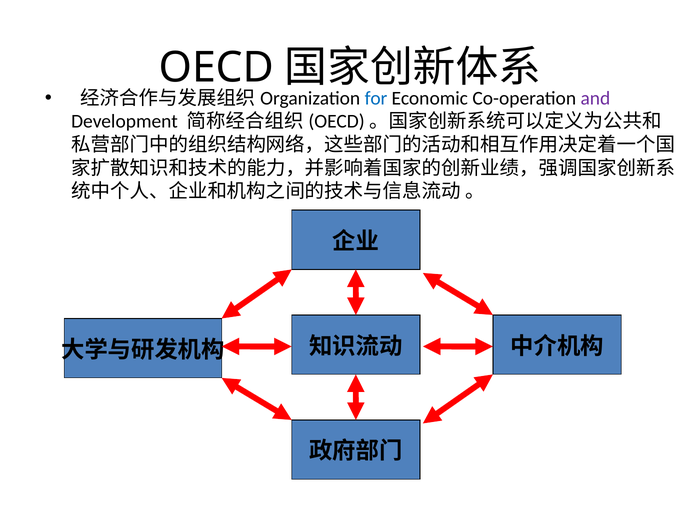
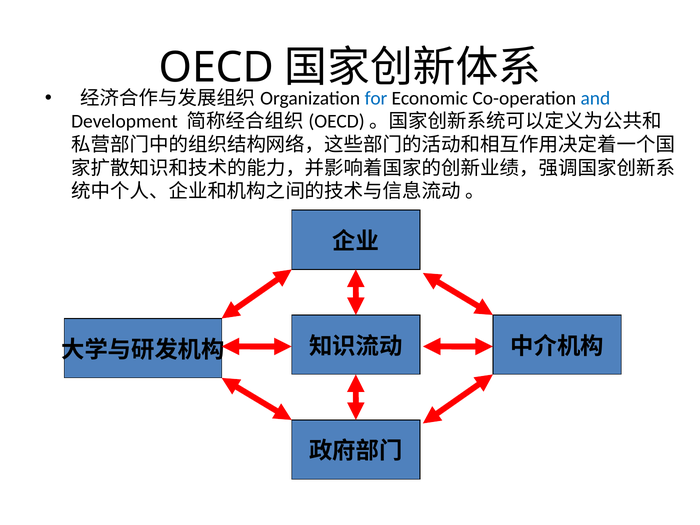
and colour: purple -> blue
